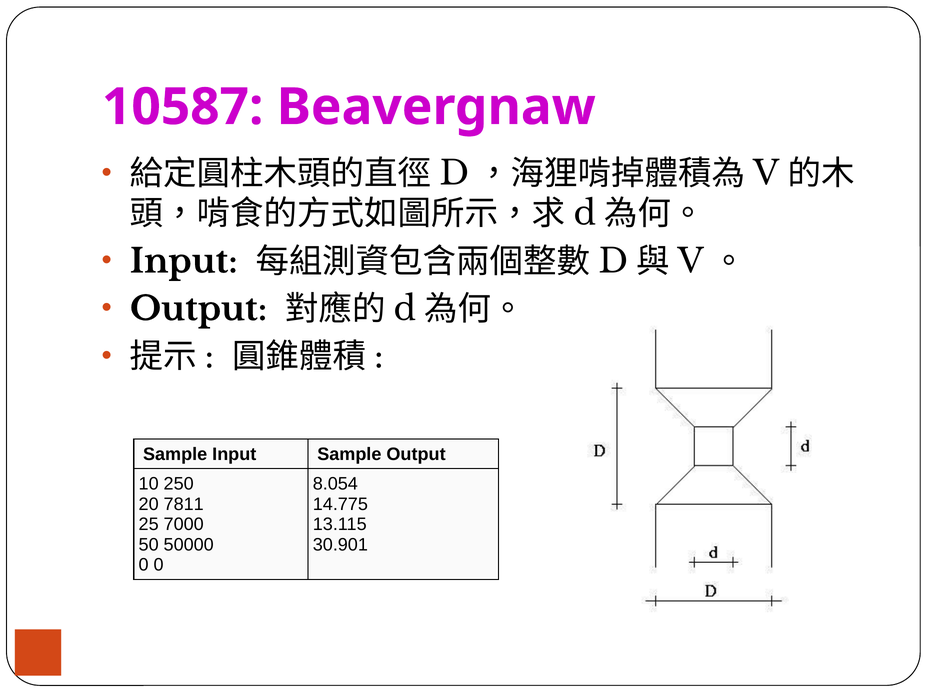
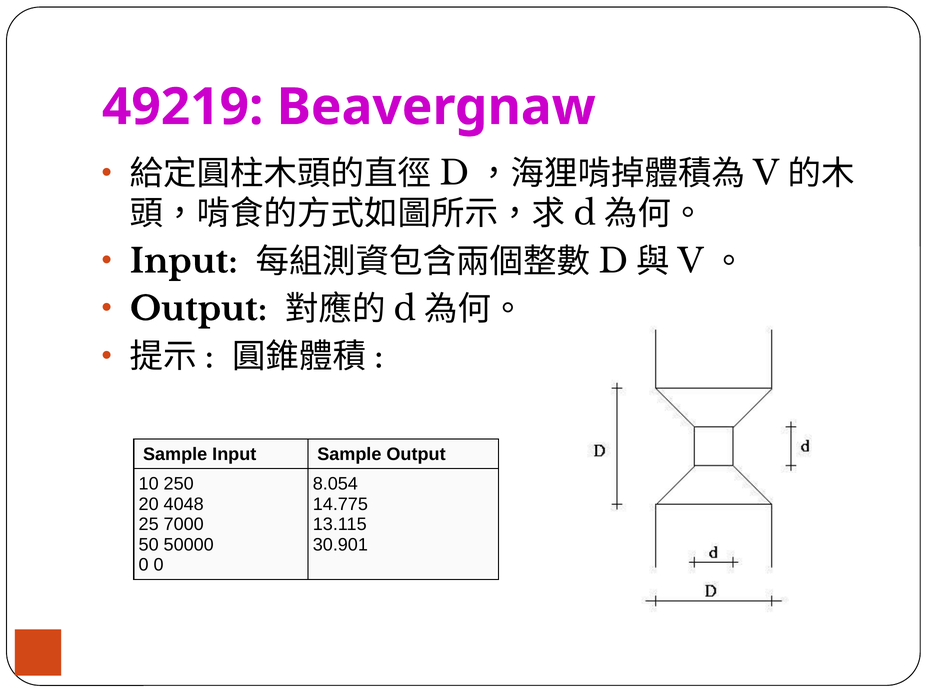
10587: 10587 -> 49219
7811: 7811 -> 4048
